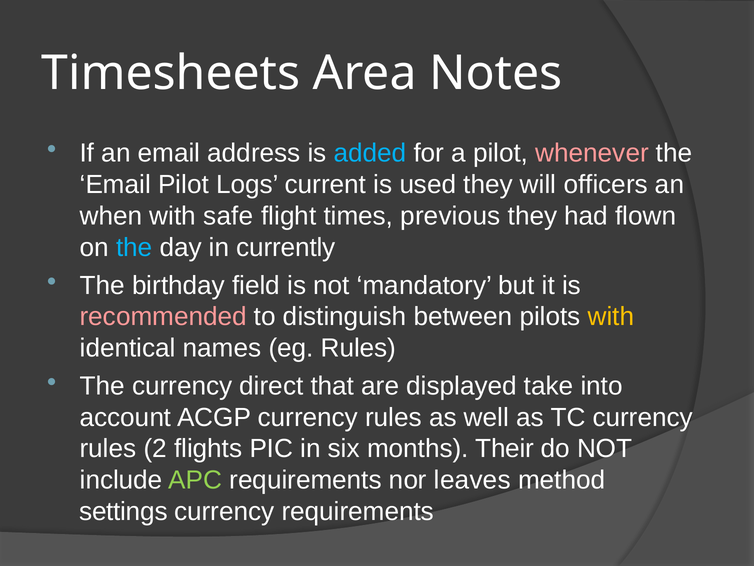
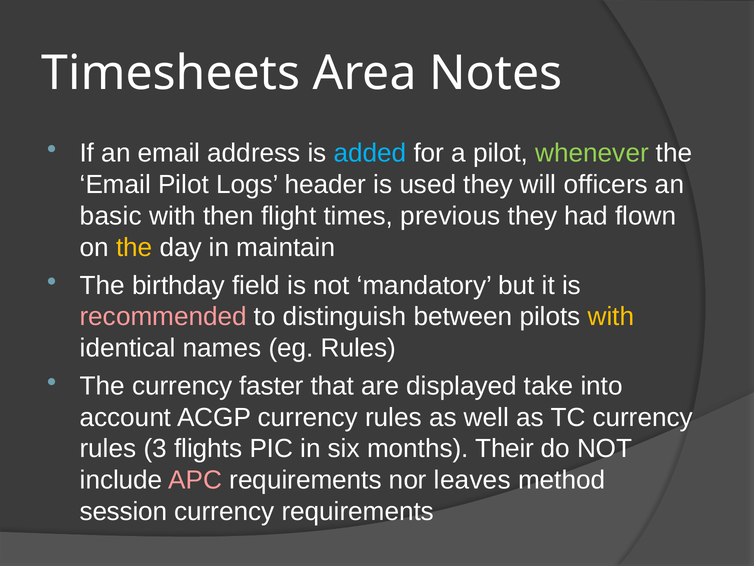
whenever colour: pink -> light green
current: current -> header
when: when -> basic
safe: safe -> then
the at (134, 247) colour: light blue -> yellow
currently: currently -> maintain
direct: direct -> faster
2: 2 -> 3
APC colour: light green -> pink
settings: settings -> session
